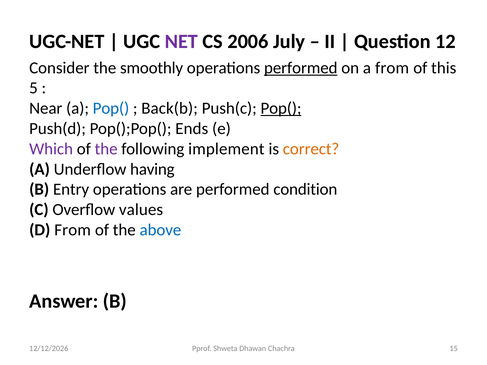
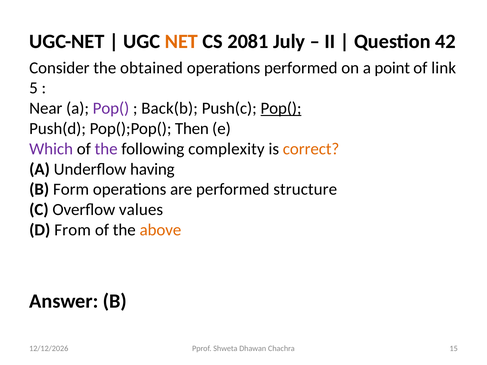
NET colour: purple -> orange
2006: 2006 -> 2081
12: 12 -> 42
smoothly: smoothly -> obtained
performed at (301, 68) underline: present -> none
a from: from -> point
this: this -> link
Pop( at (111, 108) colour: blue -> purple
Ends: Ends -> Then
implement: implement -> complexity
Entry: Entry -> Form
condition: condition -> structure
above colour: blue -> orange
